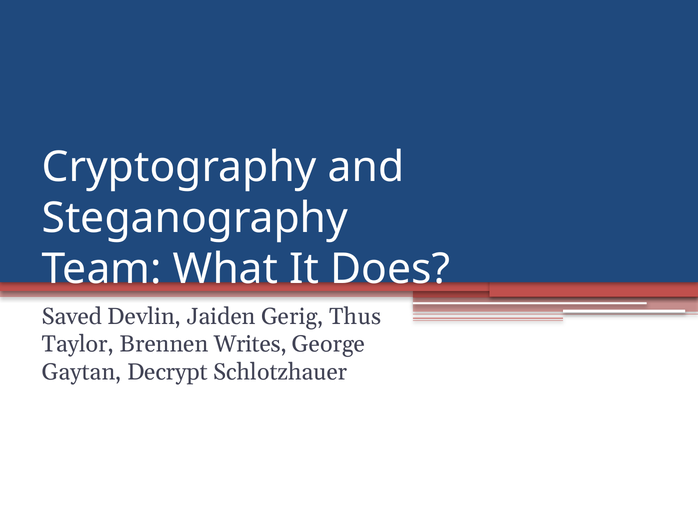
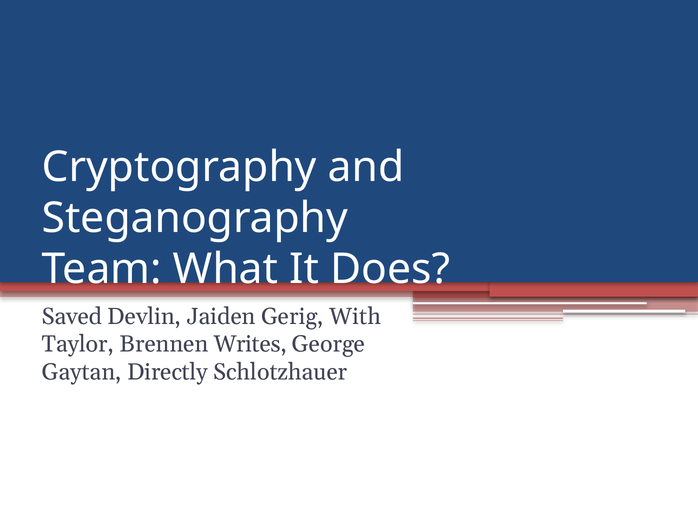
Thus: Thus -> With
Decrypt: Decrypt -> Directly
